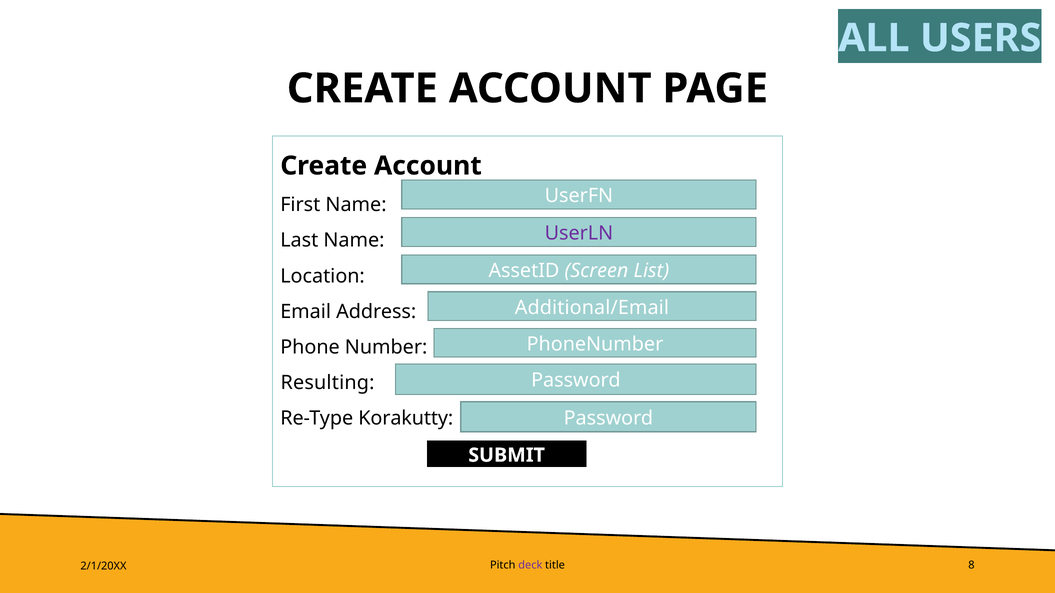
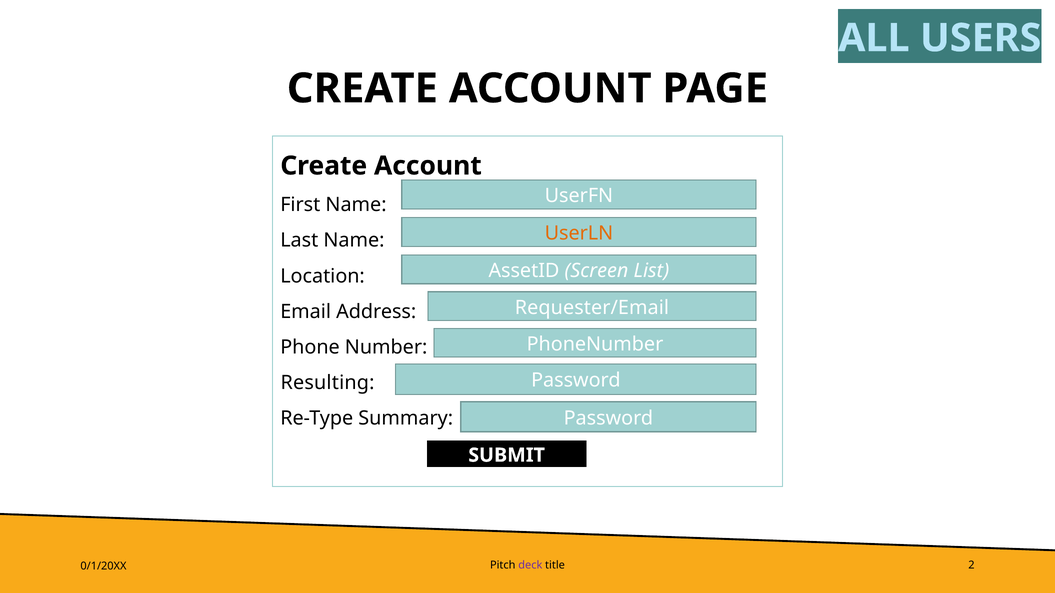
UserLN colour: purple -> orange
Additional/Email: Additional/Email -> Requester/Email
Korakutty: Korakutty -> Summary
8: 8 -> 2
2/1/20XX: 2/1/20XX -> 0/1/20XX
